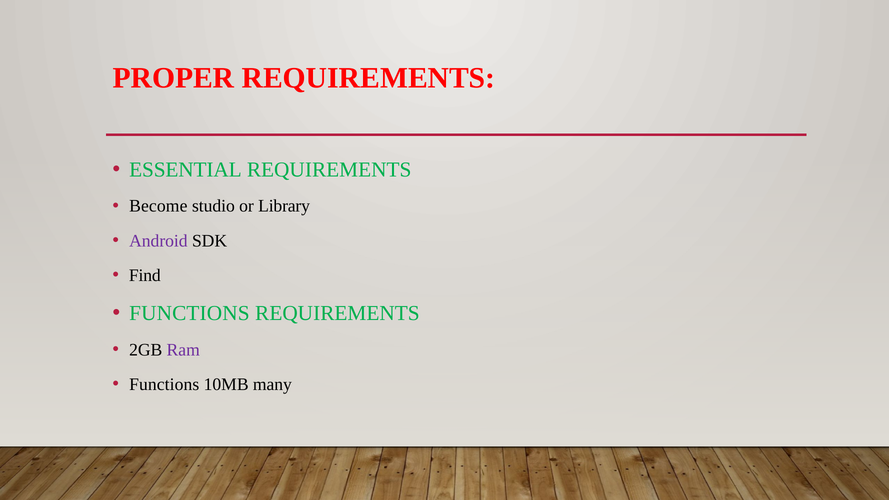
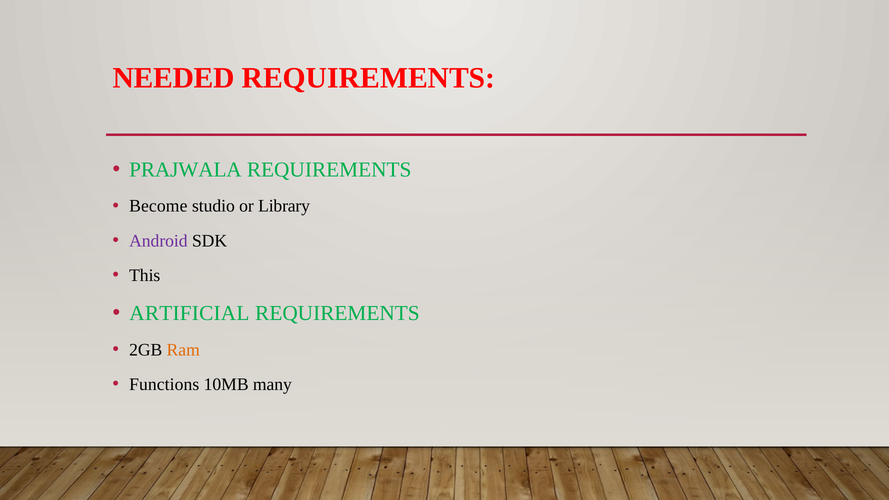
PROPER: PROPER -> NEEDED
ESSENTIAL: ESSENTIAL -> PRAJWALA
Find: Find -> This
FUNCTIONS at (189, 313): FUNCTIONS -> ARTIFICIAL
Ram colour: purple -> orange
